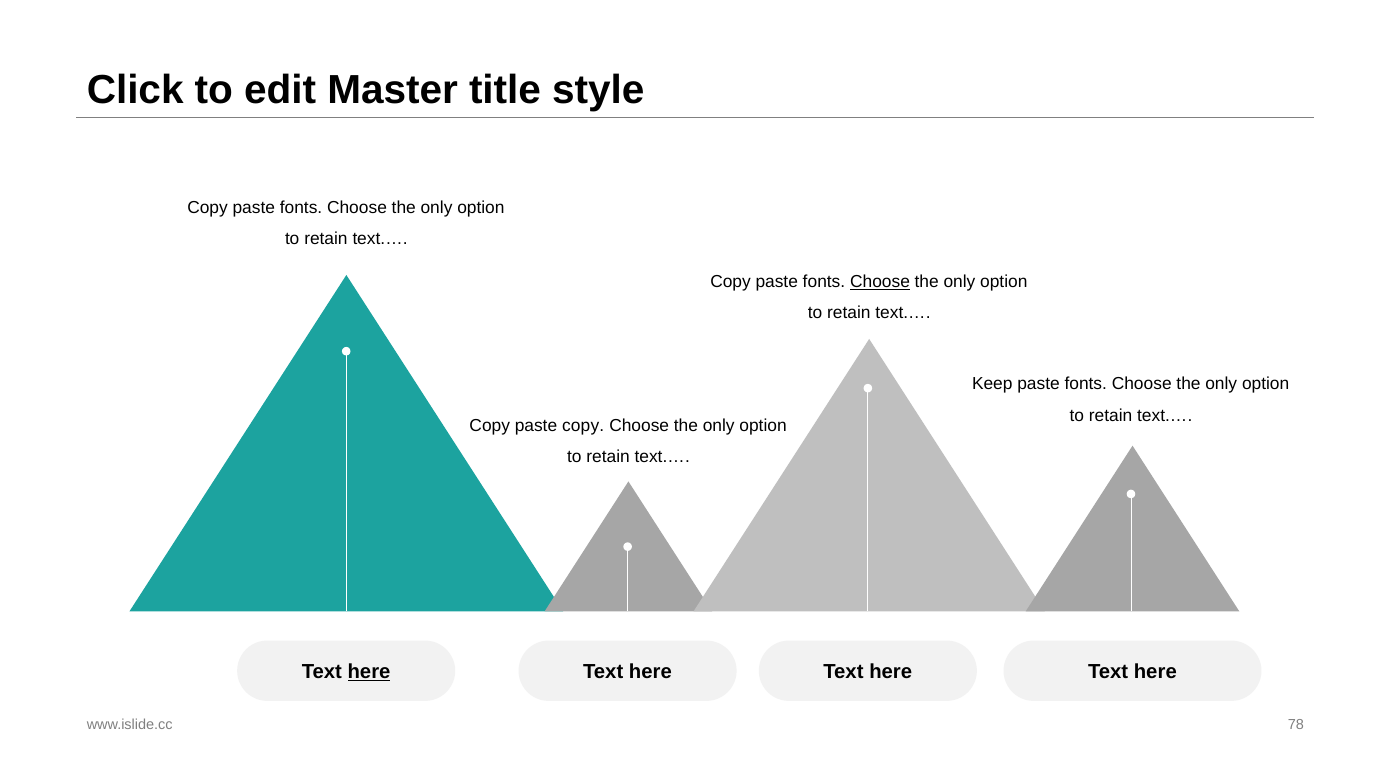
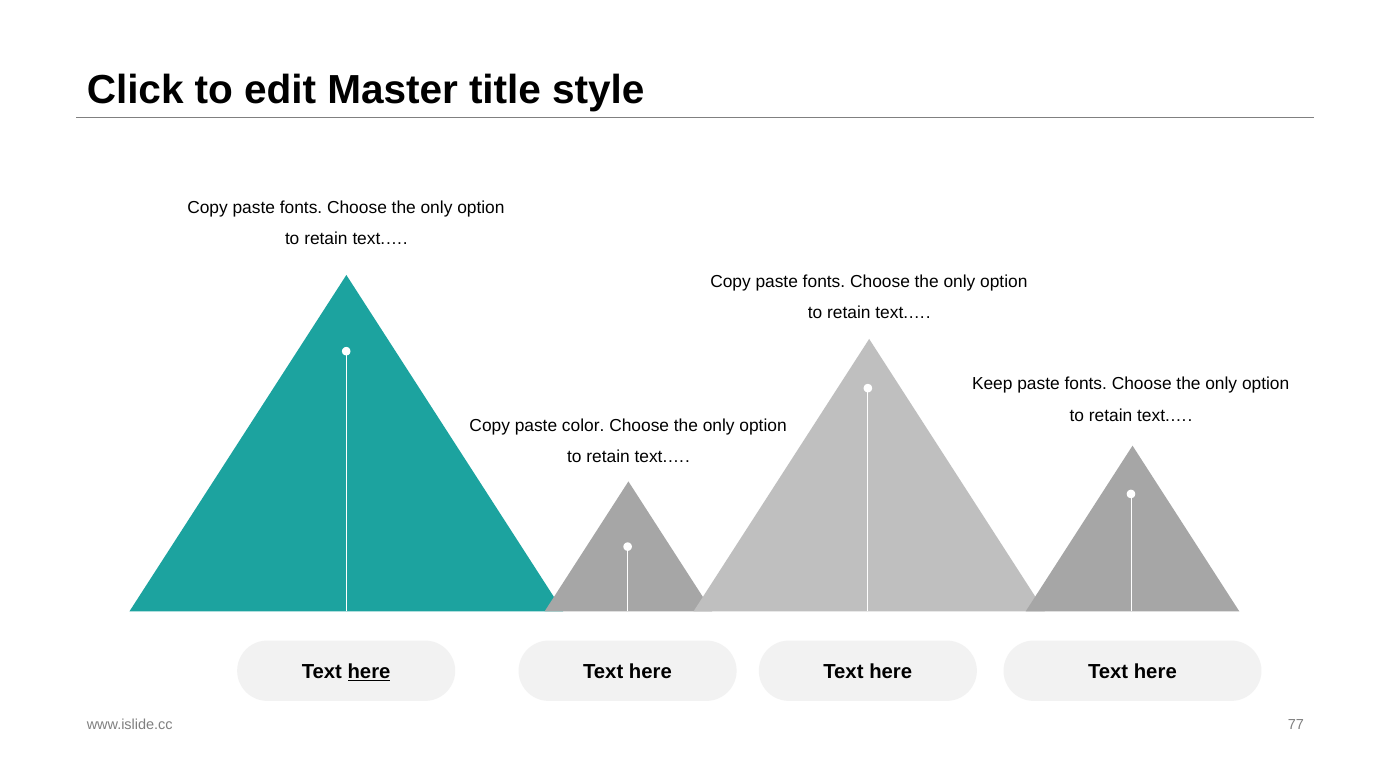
Choose at (880, 282) underline: present -> none
paste copy: copy -> color
78: 78 -> 77
